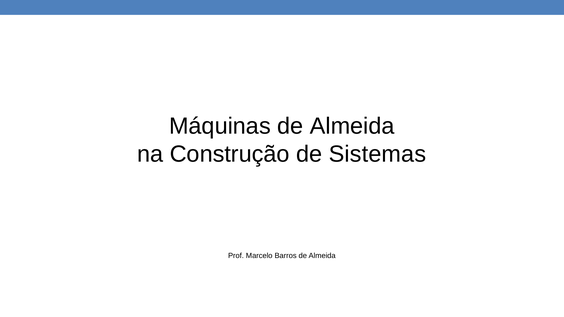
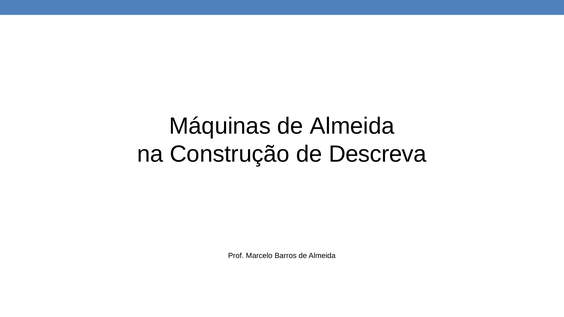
Sistemas: Sistemas -> Descreva
